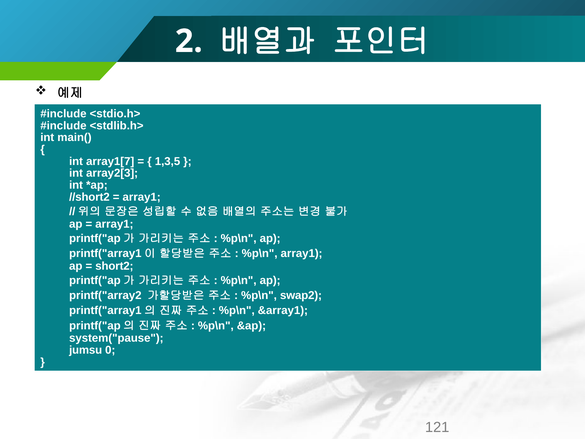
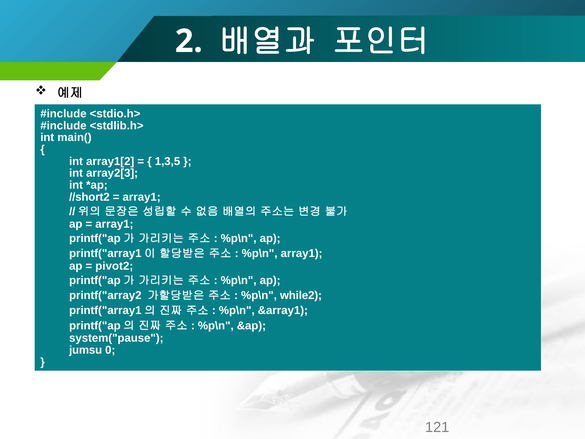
array1[7: array1[7 -> array1[2
short2: short2 -> pivot2
swap2: swap2 -> while2
